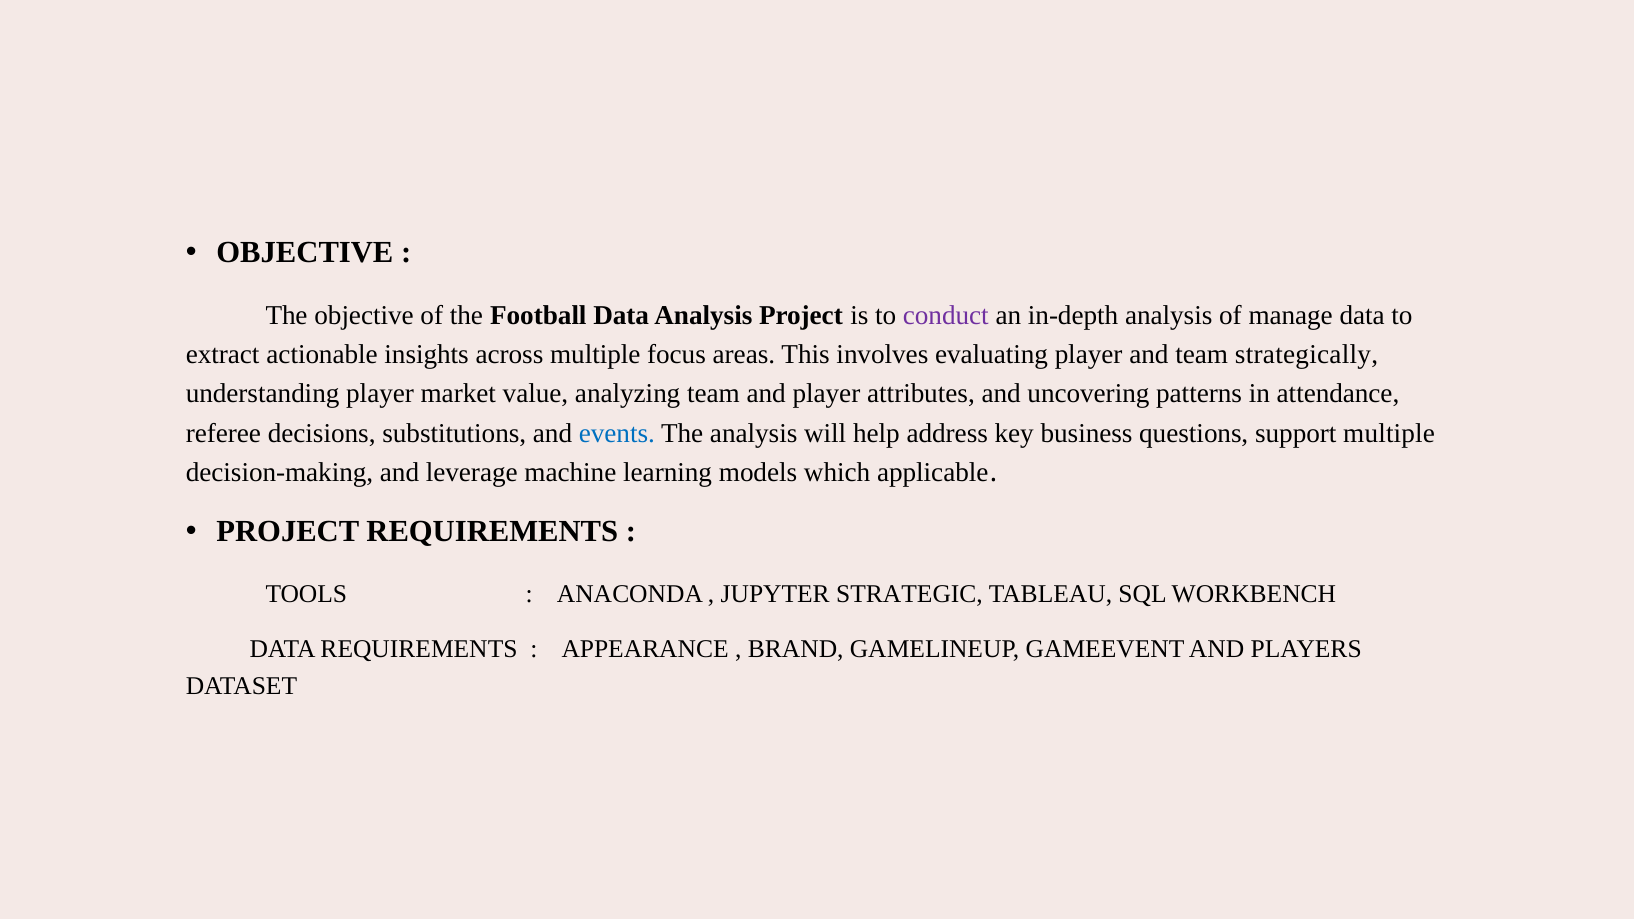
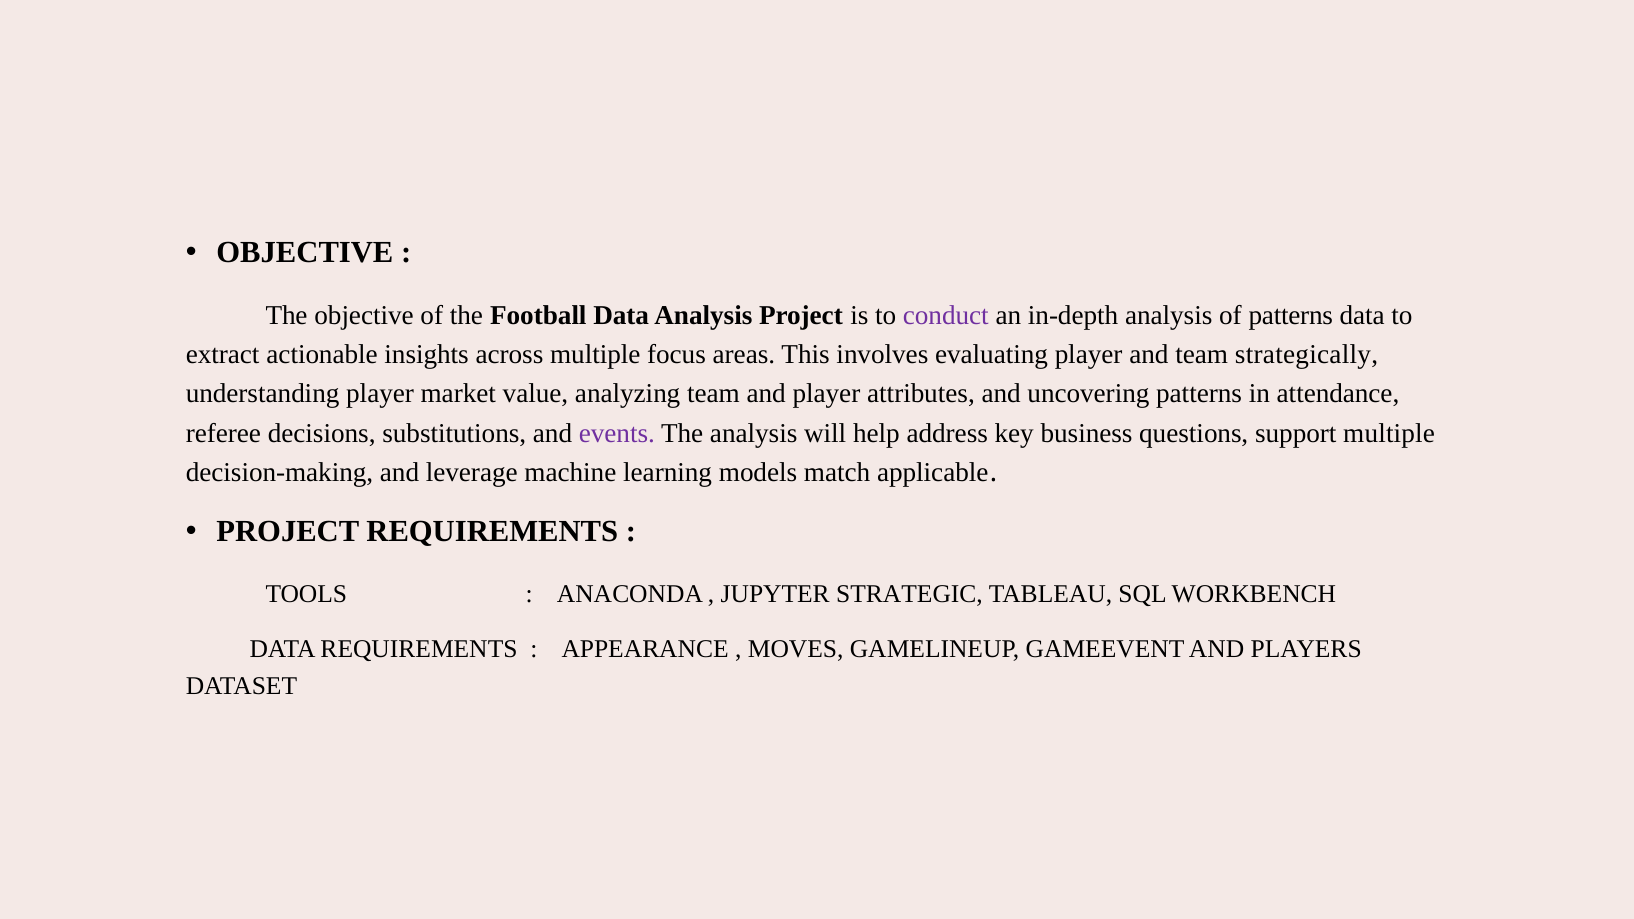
of manage: manage -> patterns
events colour: blue -> purple
which: which -> match
BRAND: BRAND -> MOVES
